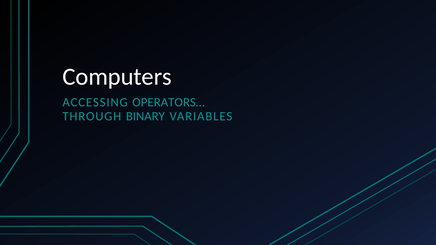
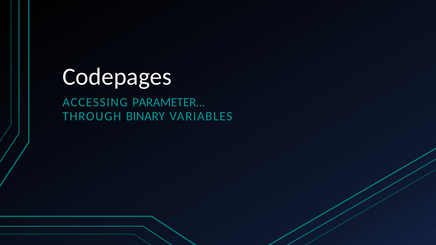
Computers: Computers -> Codepages
OPERATORS…: OPERATORS… -> PARAMETER…
